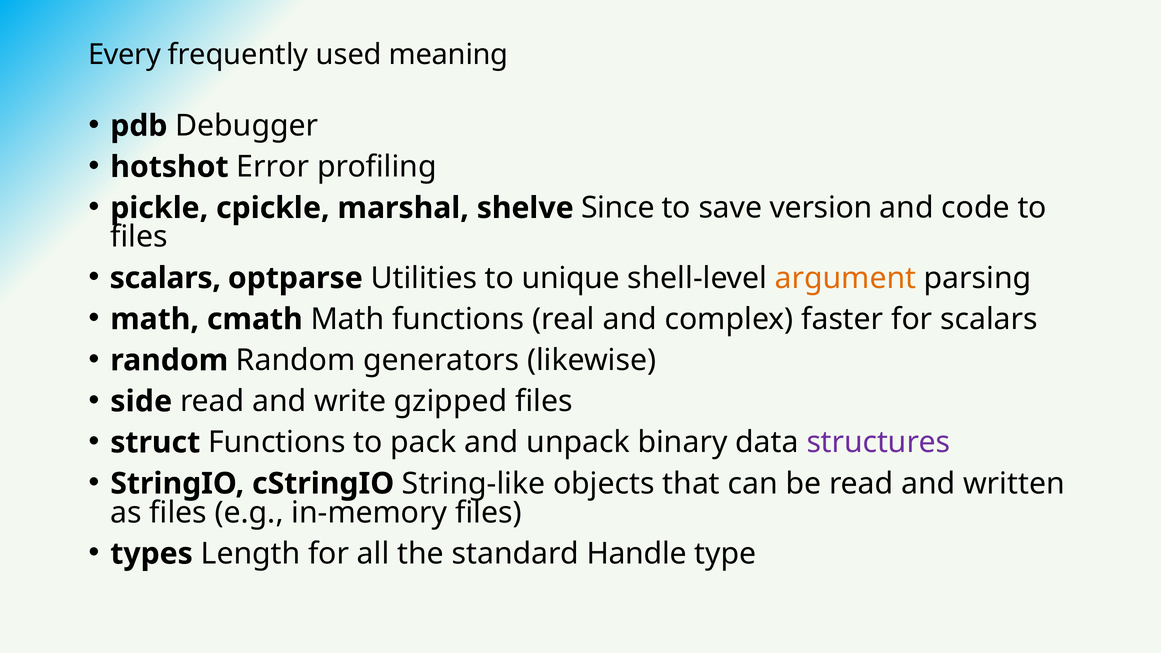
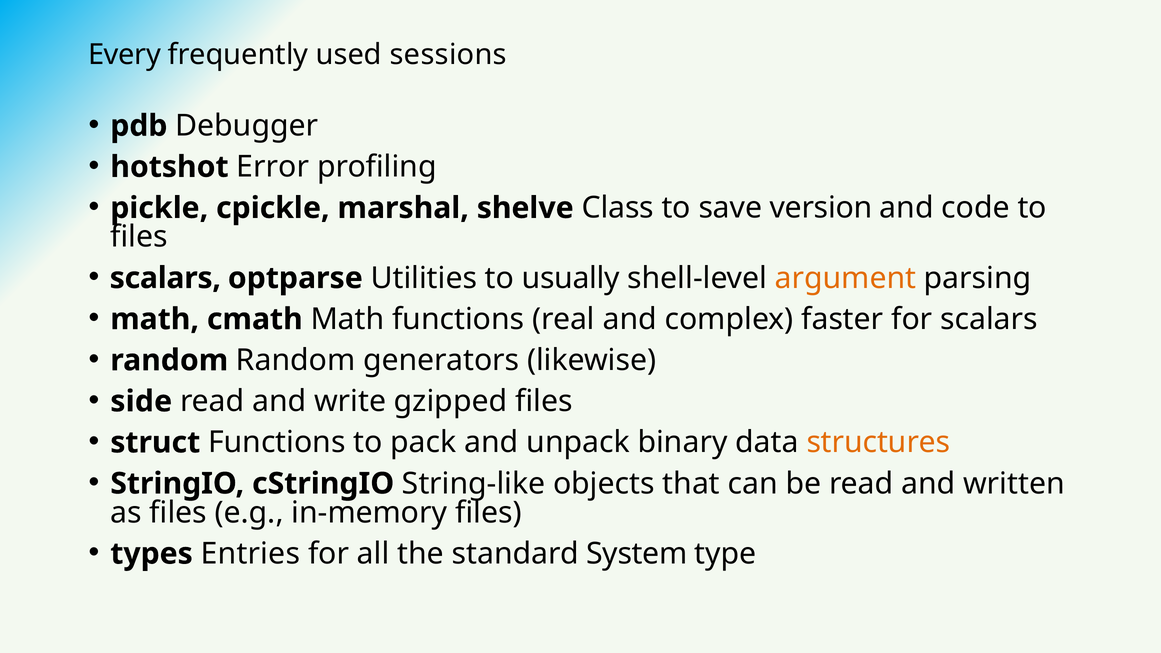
meaning: meaning -> sessions
Since: Since -> Class
unique: unique -> usually
structures colour: purple -> orange
Length: Length -> Entries
Handle: Handle -> System
